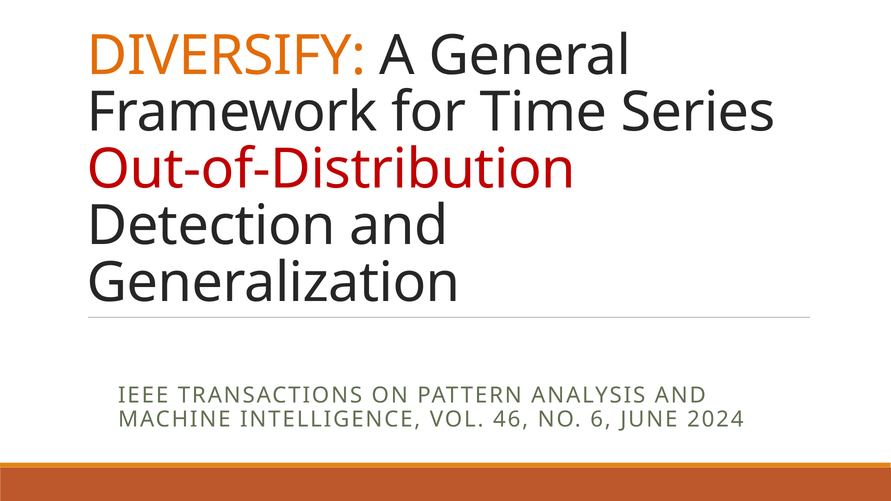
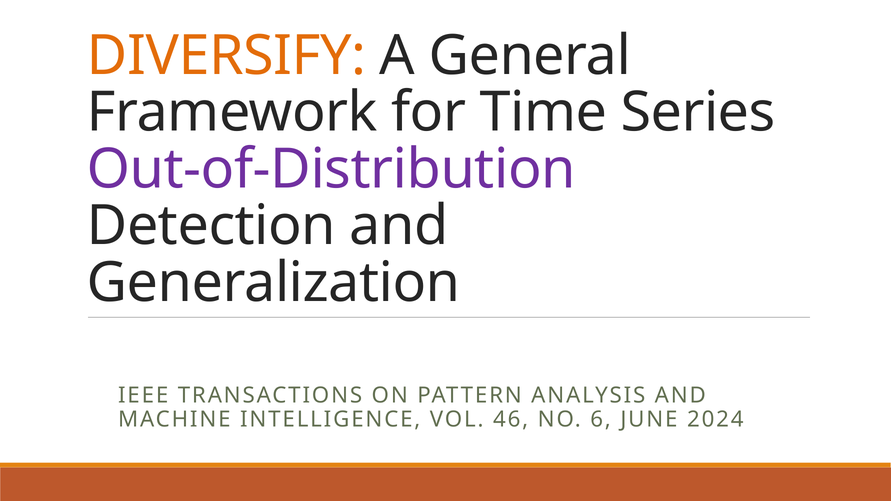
Out-of-Distribution colour: red -> purple
